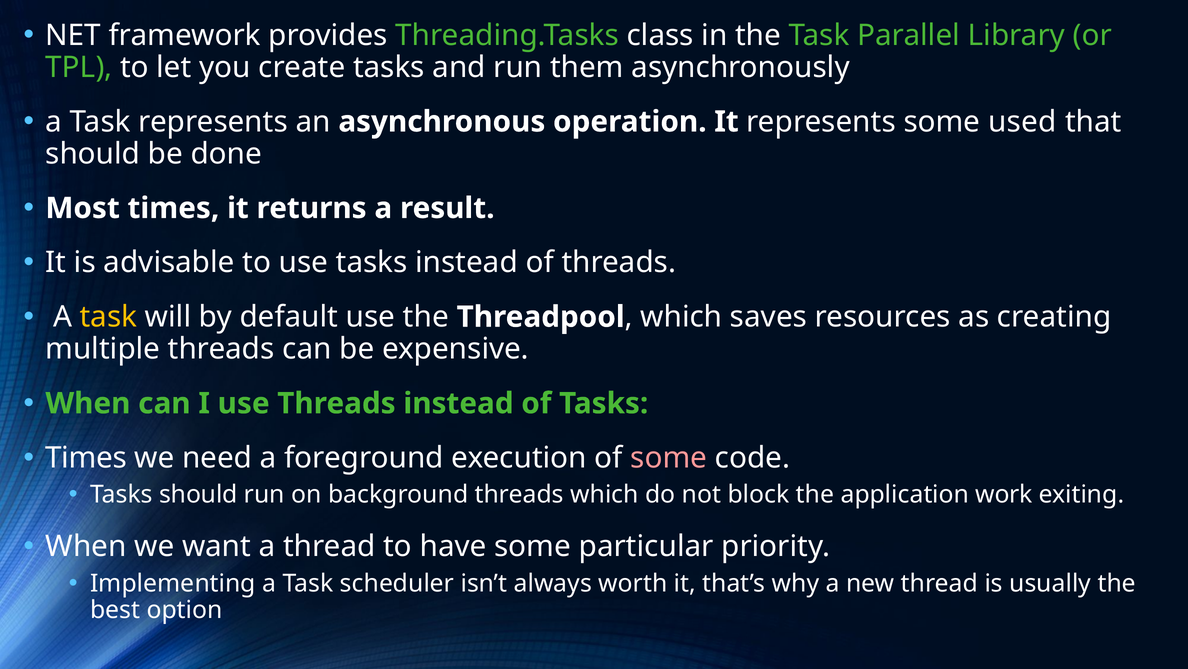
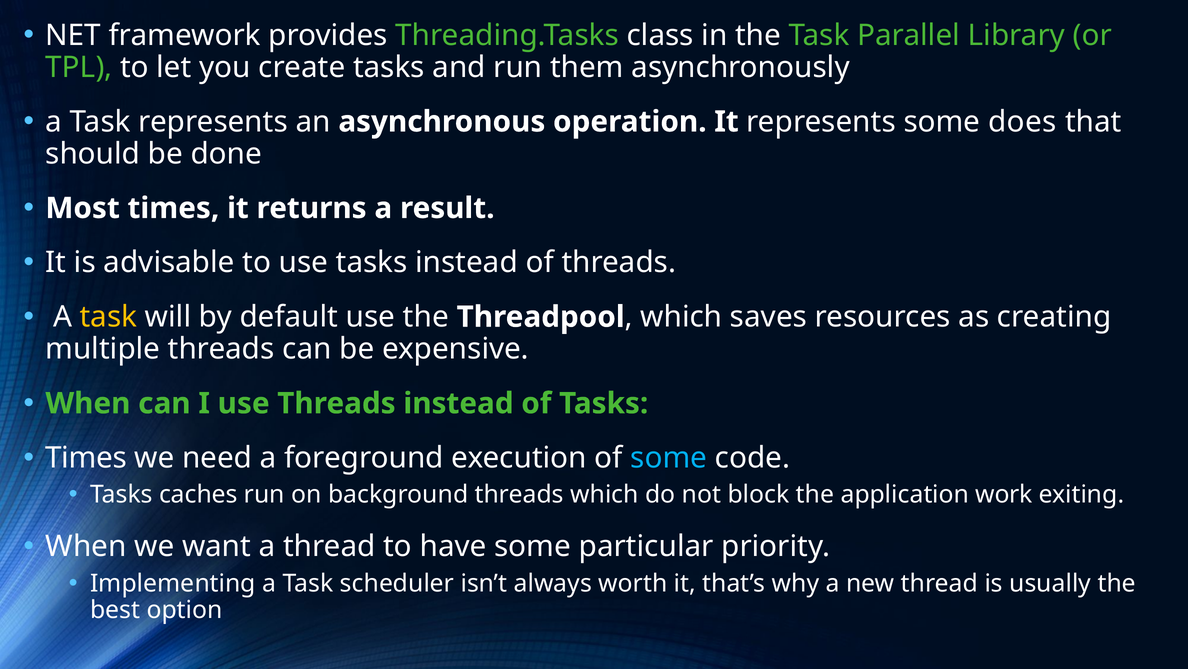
used: used -> does
some at (669, 457) colour: pink -> light blue
Tasks should: should -> caches
